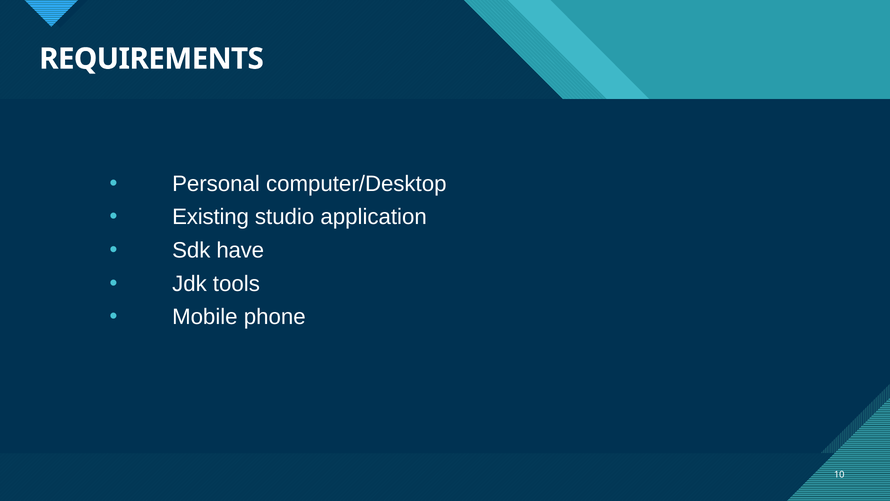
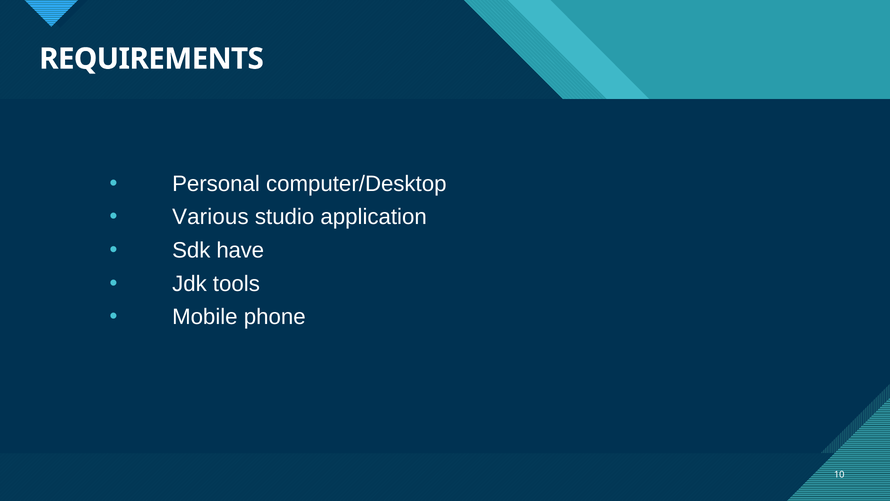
Existing: Existing -> Various
